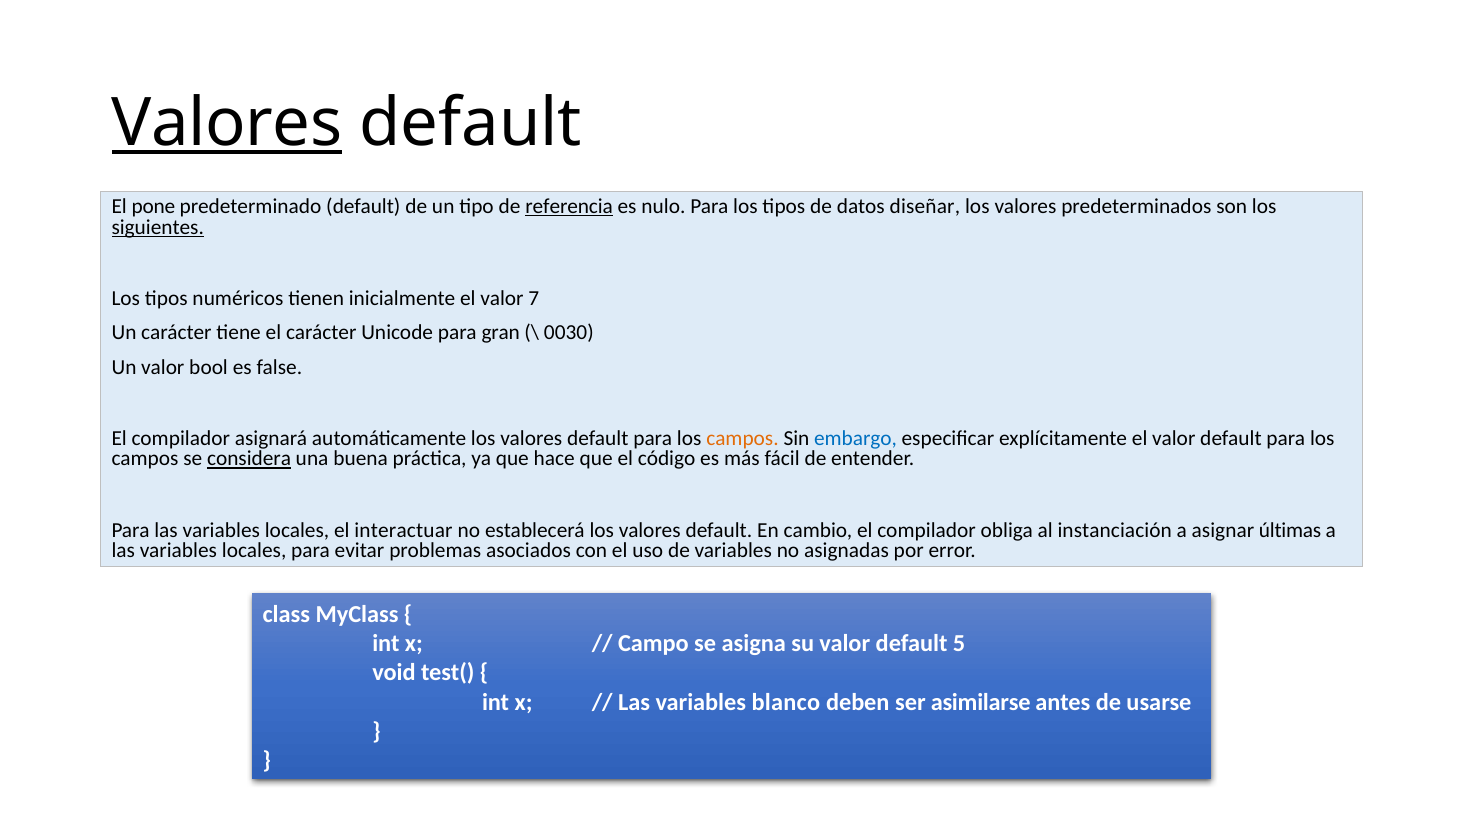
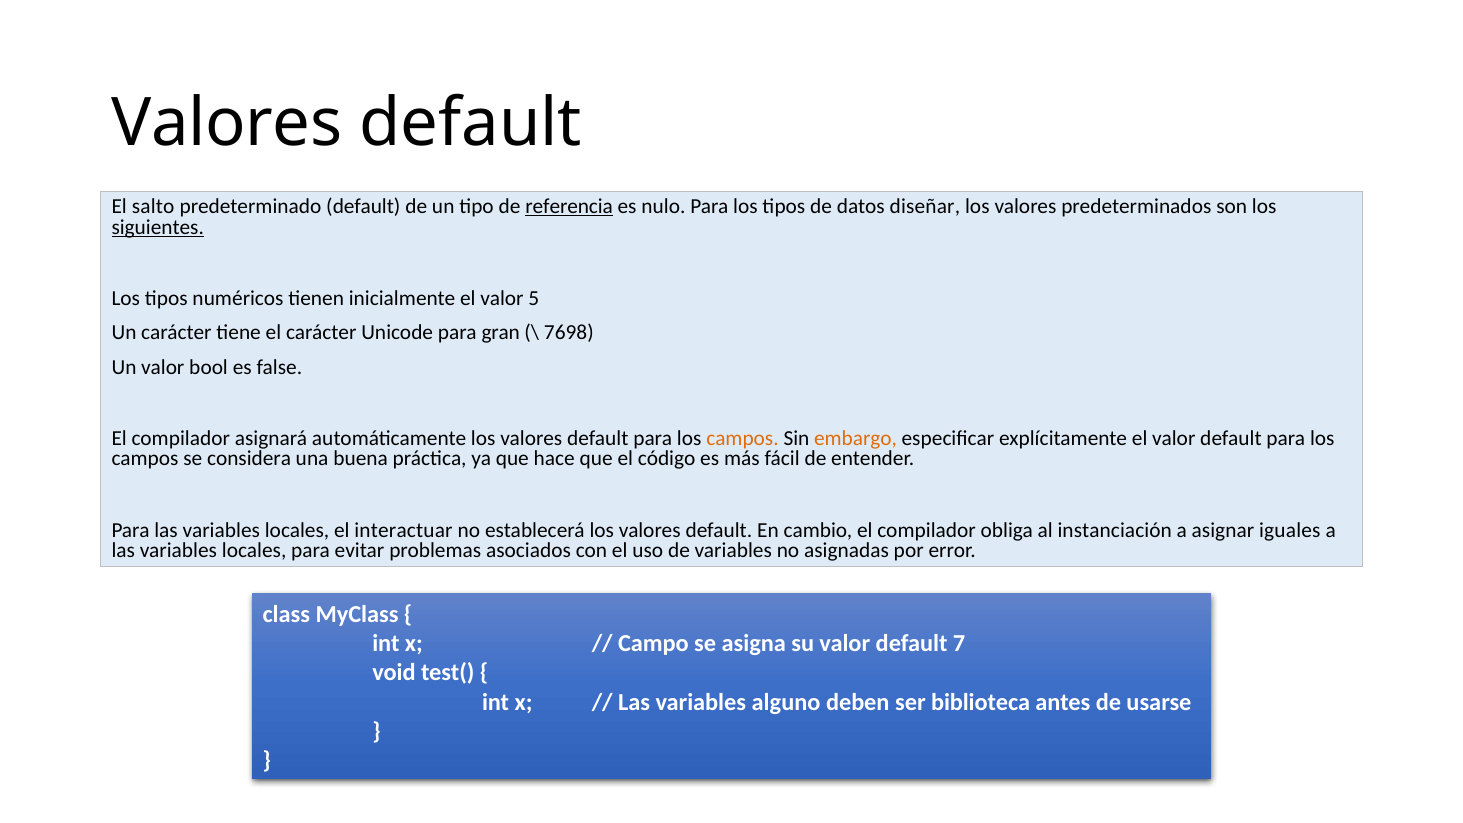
Valores at (227, 123) underline: present -> none
pone: pone -> salto
7: 7 -> 5
0030: 0030 -> 7698
embargo colour: blue -> orange
considera underline: present -> none
últimas: últimas -> iguales
5: 5 -> 7
blanco: blanco -> alguno
asimilarse: asimilarse -> biblioteca
